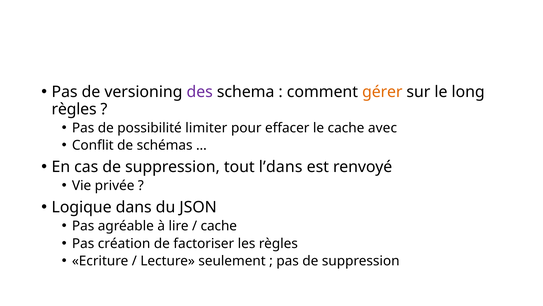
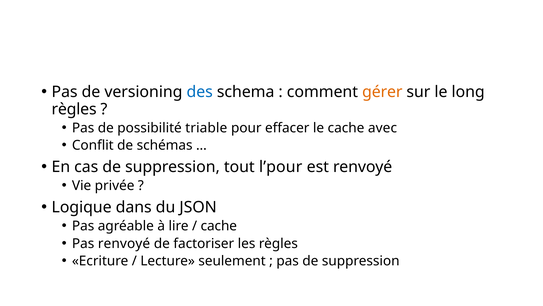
des colour: purple -> blue
limiter: limiter -> triable
l’dans: l’dans -> l’pour
Pas création: création -> renvoyé
